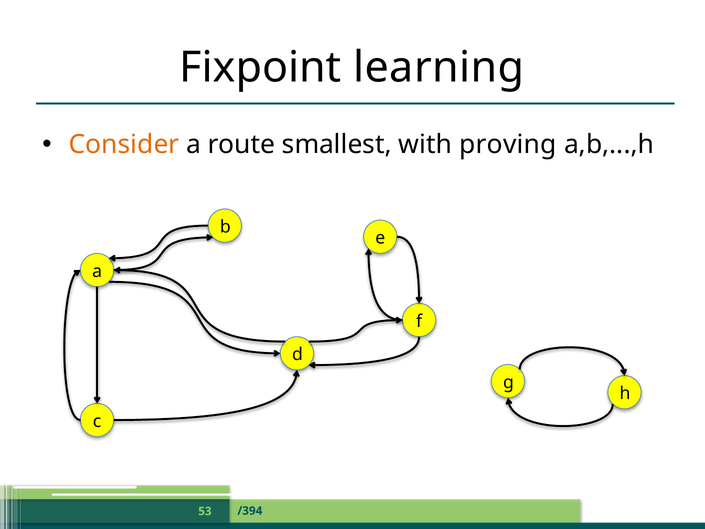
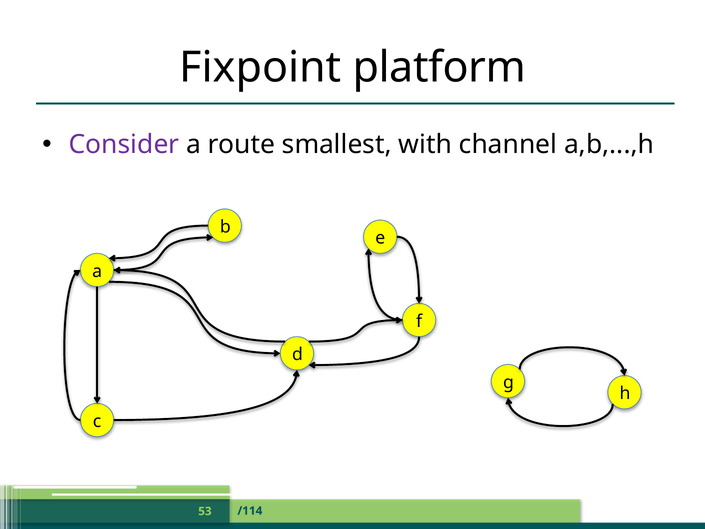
learning: learning -> platform
Consider colour: orange -> purple
proving: proving -> channel
/394: /394 -> /114
